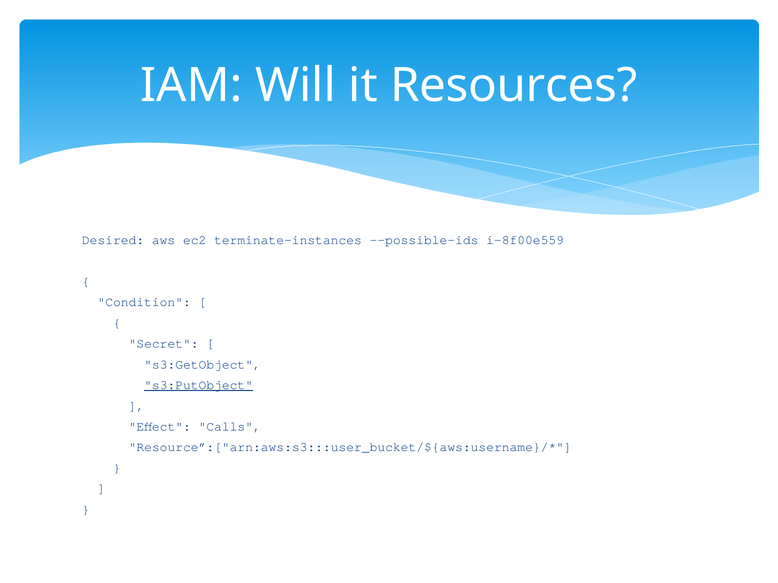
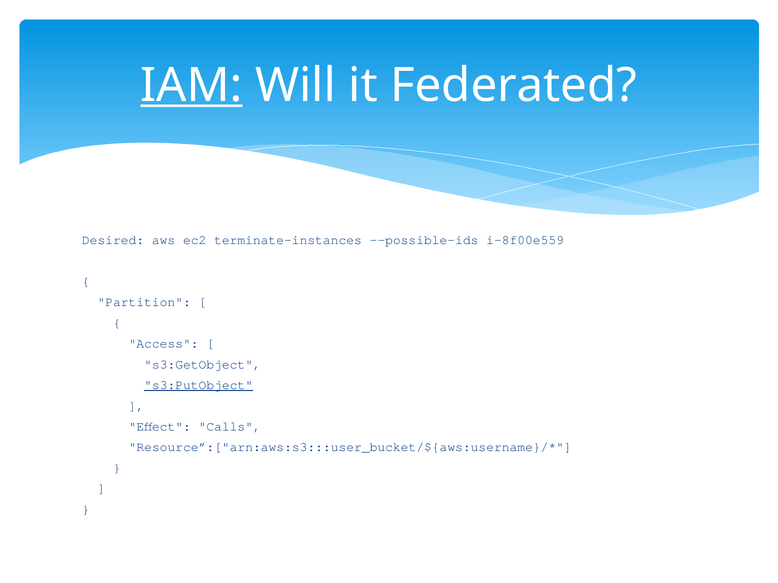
IAM underline: none -> present
Resources: Resources -> Federated
Condition: Condition -> Partition
Secret: Secret -> Access
